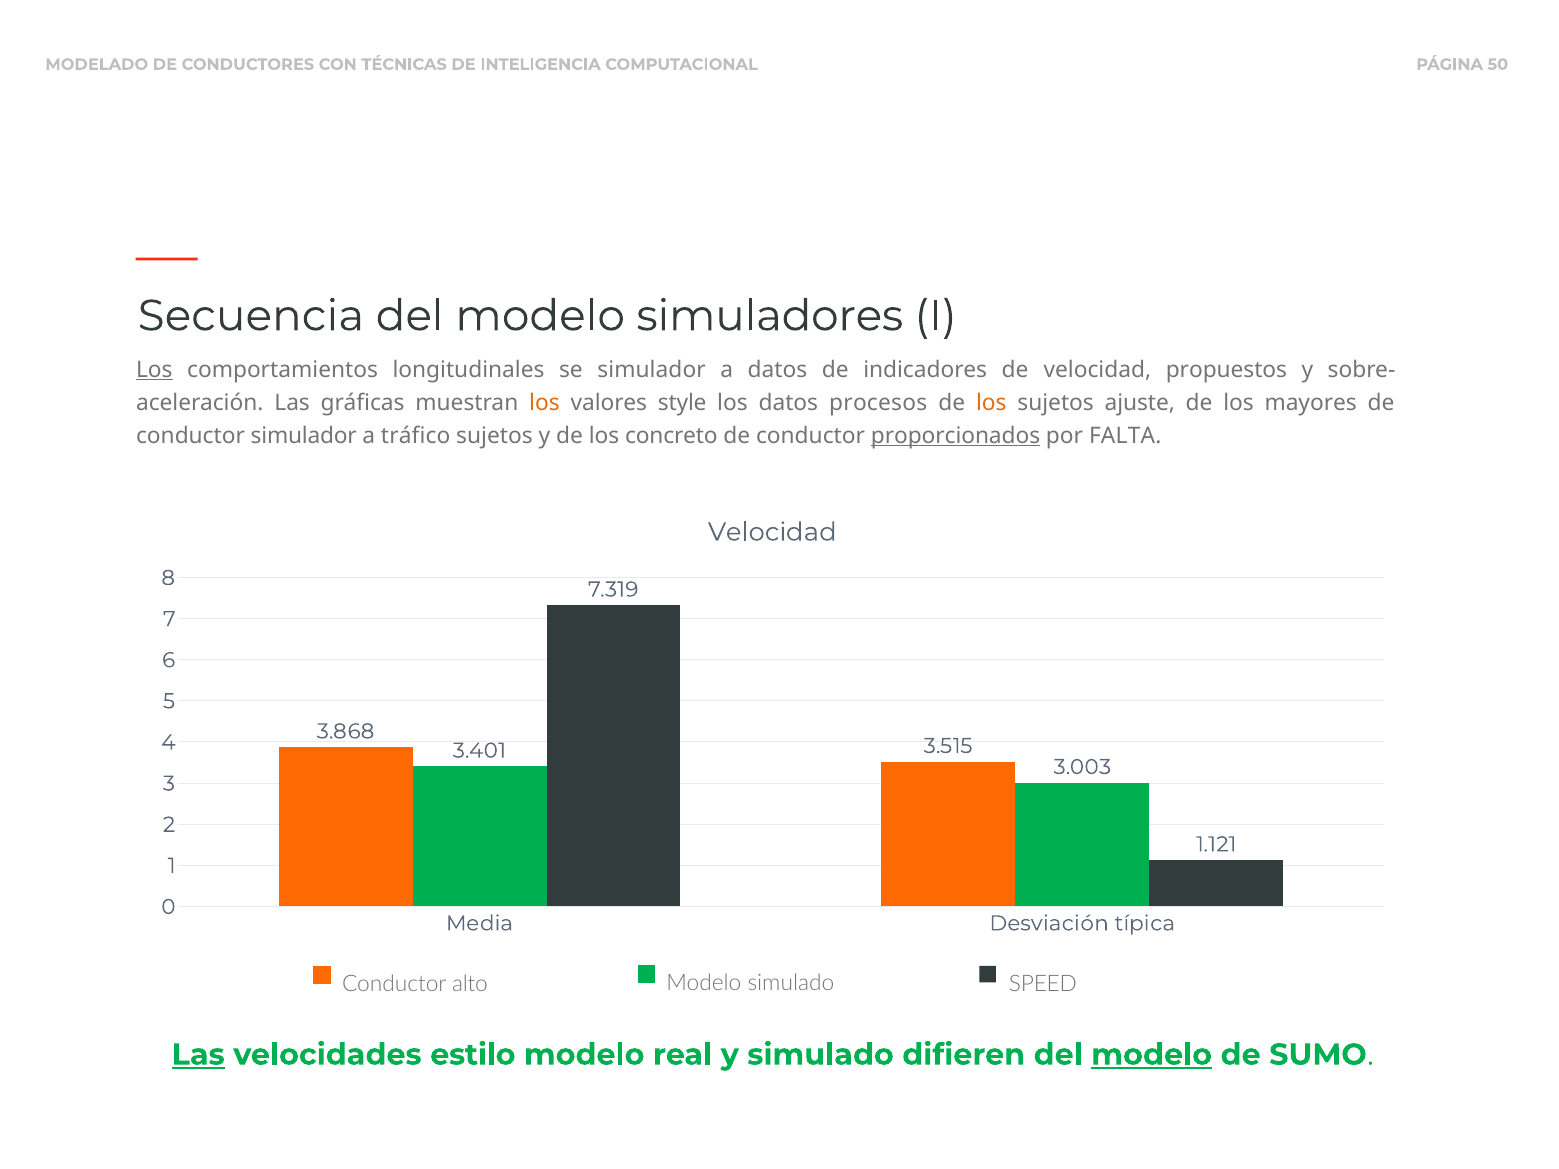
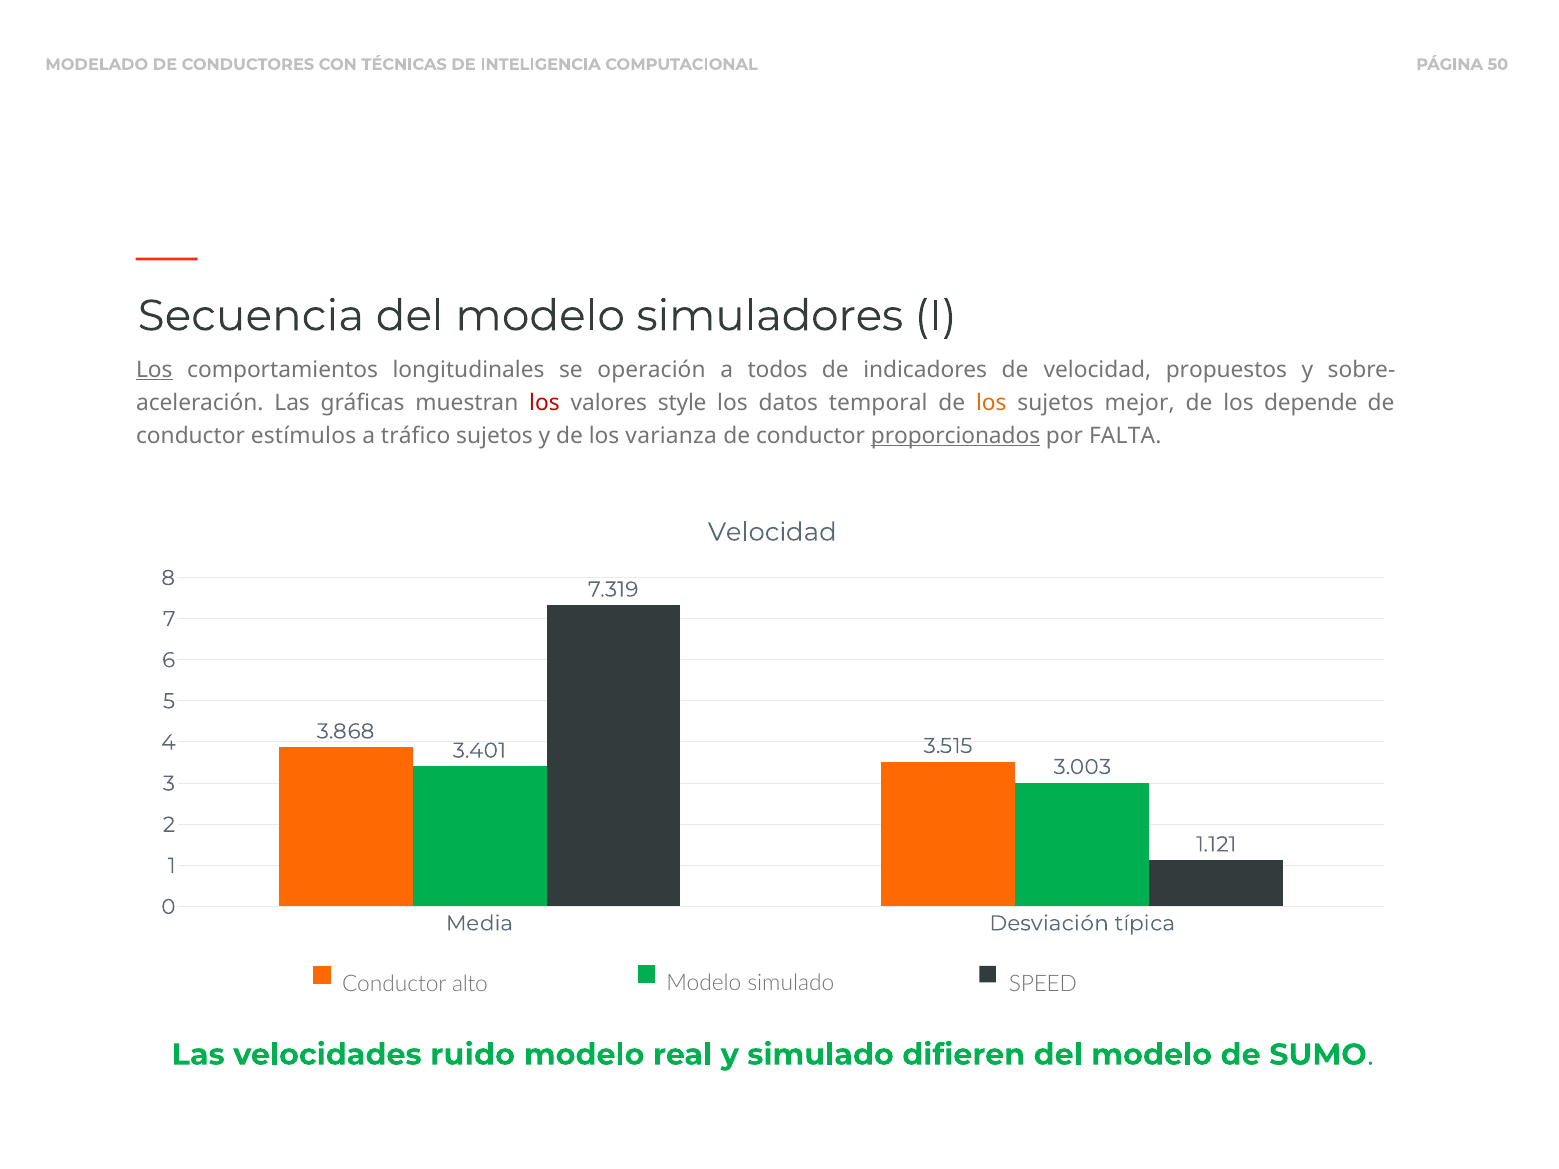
se simulador: simulador -> operación
a datos: datos -> todos
los at (544, 403) colour: orange -> red
procesos: procesos -> temporal
ajuste: ajuste -> mejor
mayores: mayores -> depende
conductor simulador: simulador -> estímulos
concreto: concreto -> varianza
Las at (198, 1055) underline: present -> none
estilo: estilo -> ruido
modelo at (1152, 1055) underline: present -> none
